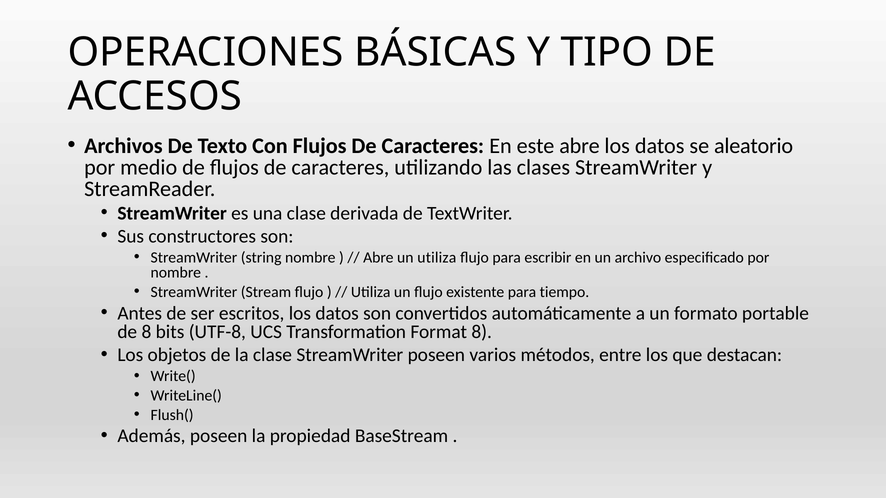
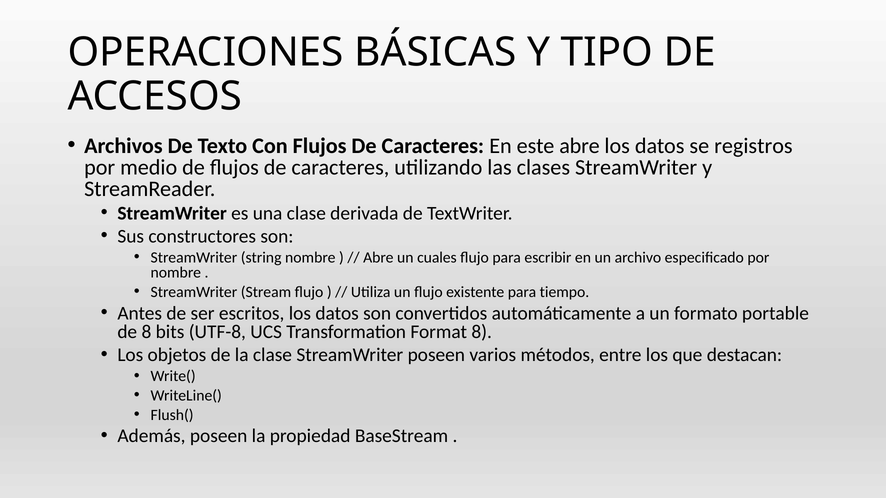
aleatorio: aleatorio -> registros
un utiliza: utiliza -> cuales
